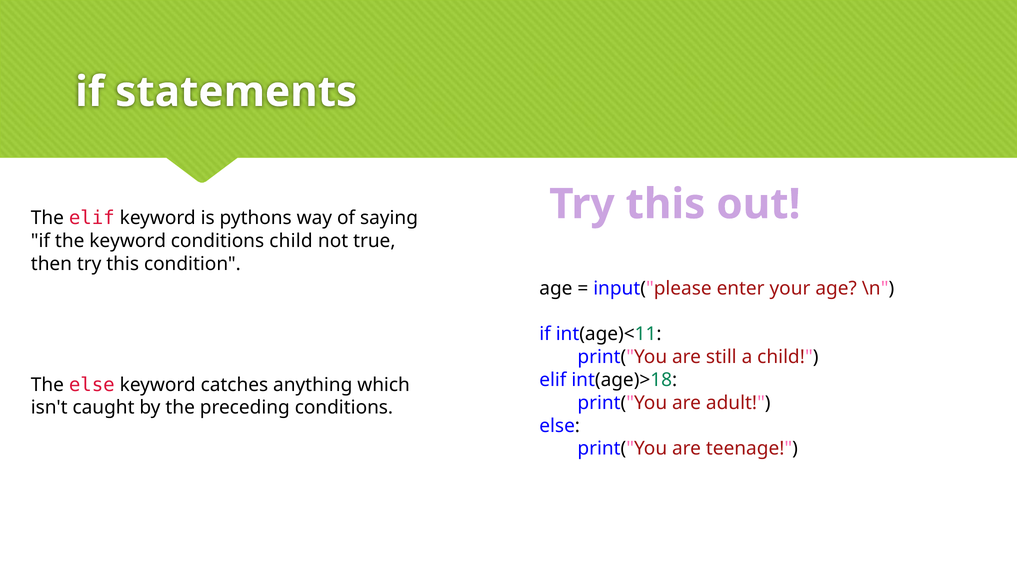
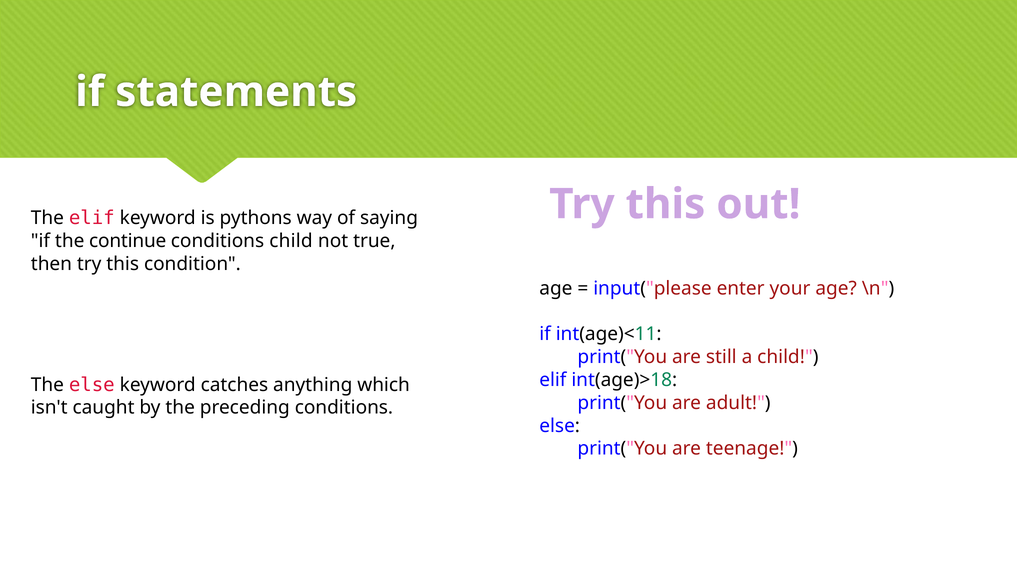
the keyword: keyword -> continue
